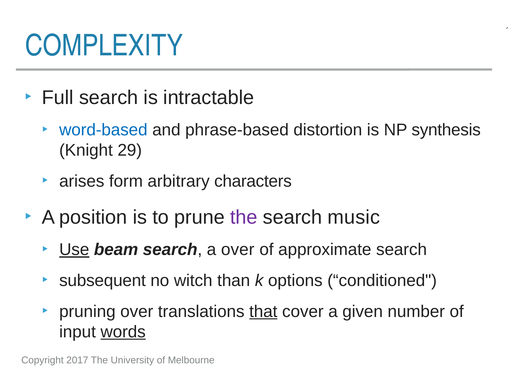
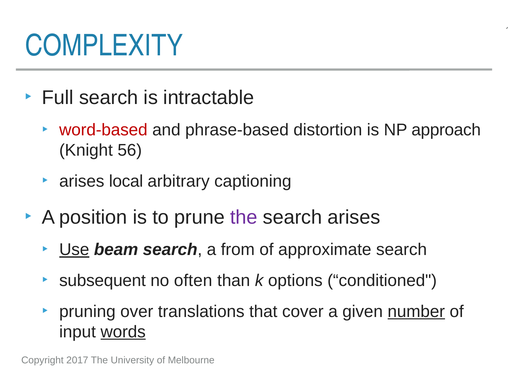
word-based colour: blue -> red
synthesis: synthesis -> approach
29: 29 -> 56
form: form -> local
characters: characters -> captioning
search music: music -> arises
a over: over -> from
witch: witch -> often
that underline: present -> none
number underline: none -> present
